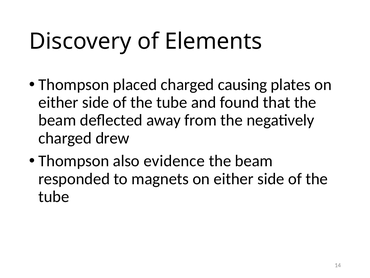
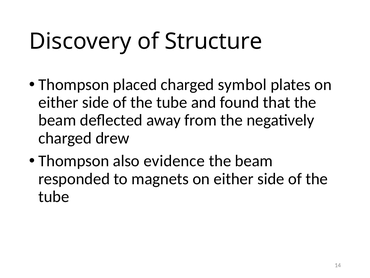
Elements: Elements -> Structure
causing: causing -> symbol
